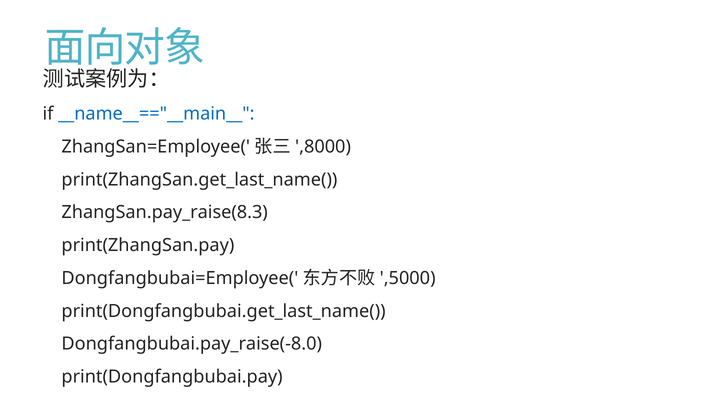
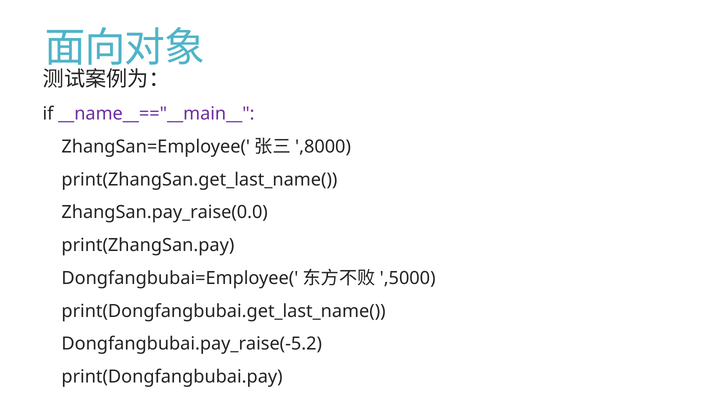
__name__=="__main__ colour: blue -> purple
ZhangSan.pay_raise(8.3: ZhangSan.pay_raise(8.3 -> ZhangSan.pay_raise(0.0
Dongfangbubai.pay_raise(-8.0: Dongfangbubai.pay_raise(-8.0 -> Dongfangbubai.pay_raise(-5.2
